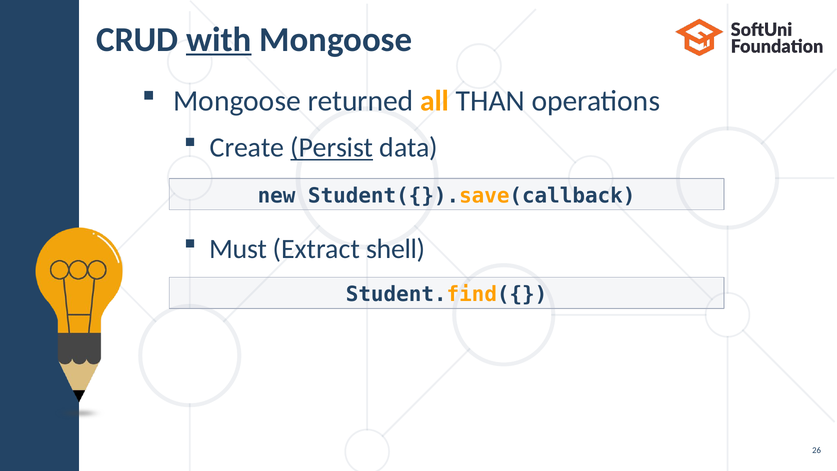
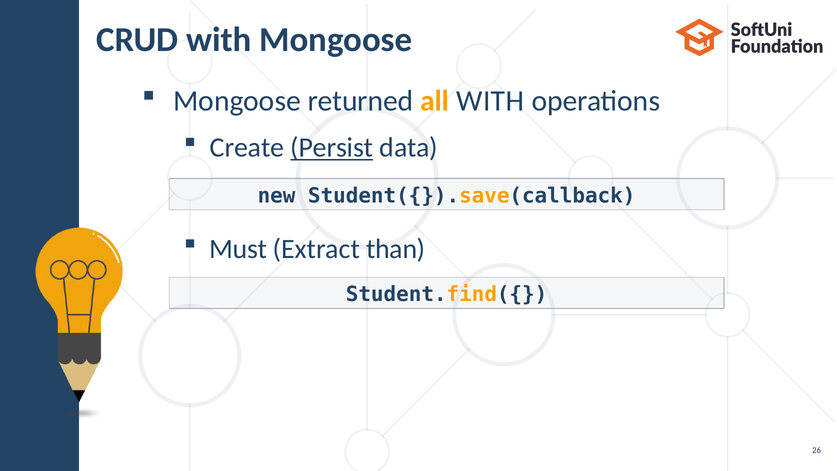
with at (219, 40) underline: present -> none
all THAN: THAN -> WITH
shell: shell -> than
